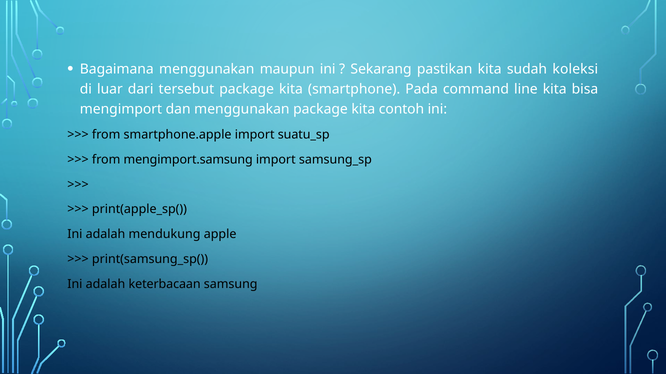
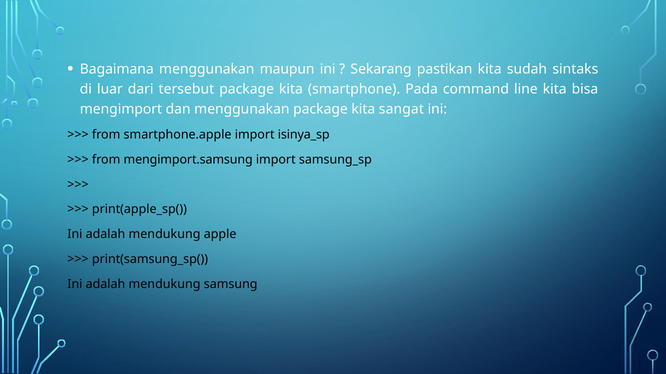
koleksi: koleksi -> sintaks
contoh: contoh -> sangat
suatu_sp: suatu_sp -> isinya_sp
keterbacaan at (165, 284): keterbacaan -> mendukung
